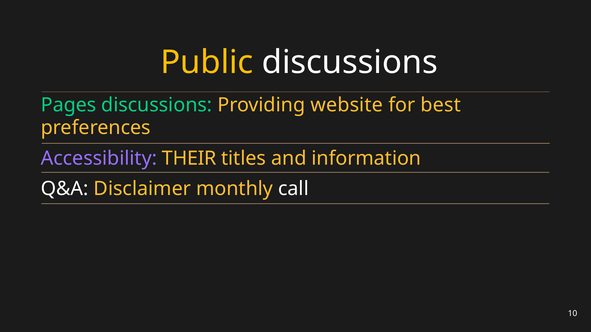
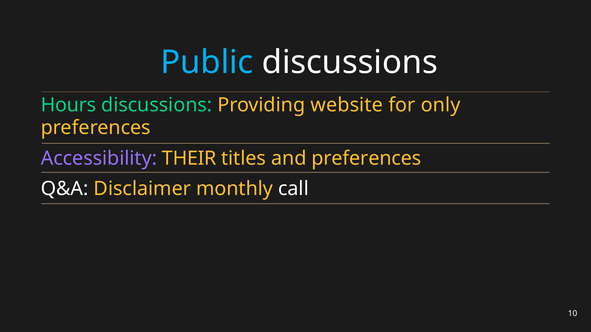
Public colour: yellow -> light blue
Pages: Pages -> Hours
best: best -> only
and information: information -> preferences
